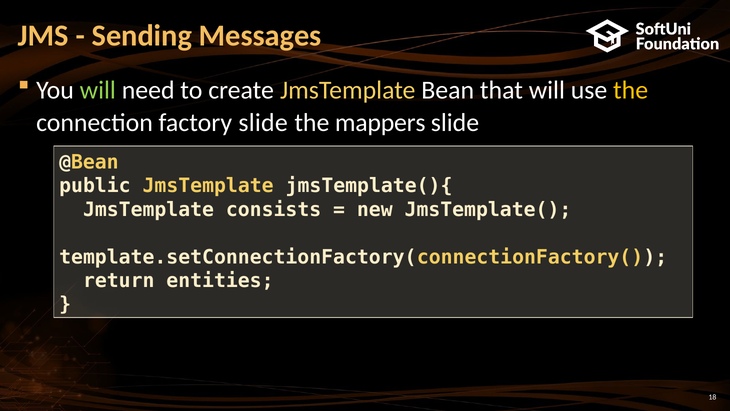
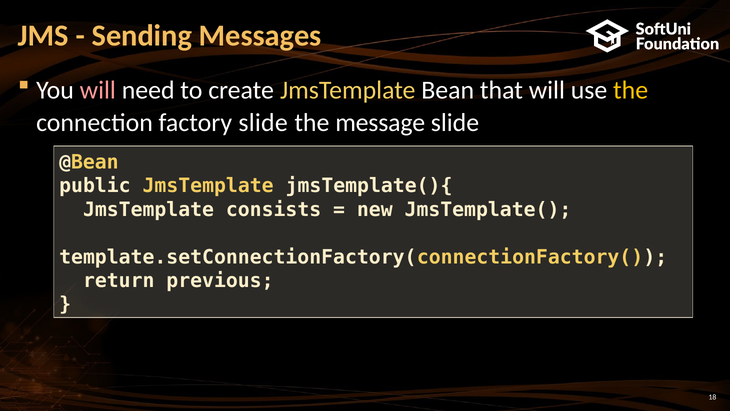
will at (98, 90) colour: light green -> pink
mappers: mappers -> message
entities: entities -> previous
